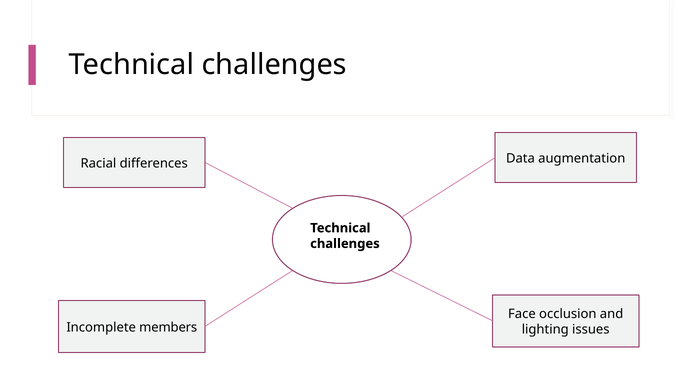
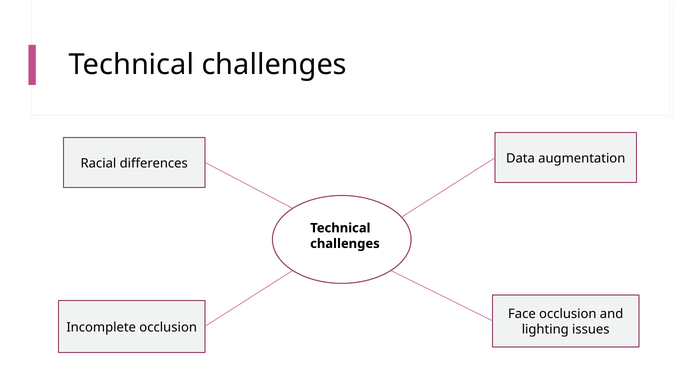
Incomplete members: members -> occlusion
